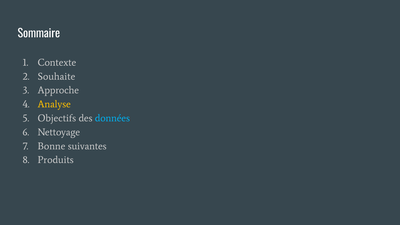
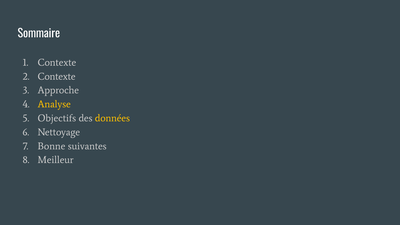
Souhaite at (56, 76): Souhaite -> Contexte
données colour: light blue -> yellow
Produits: Produits -> Meilleur
